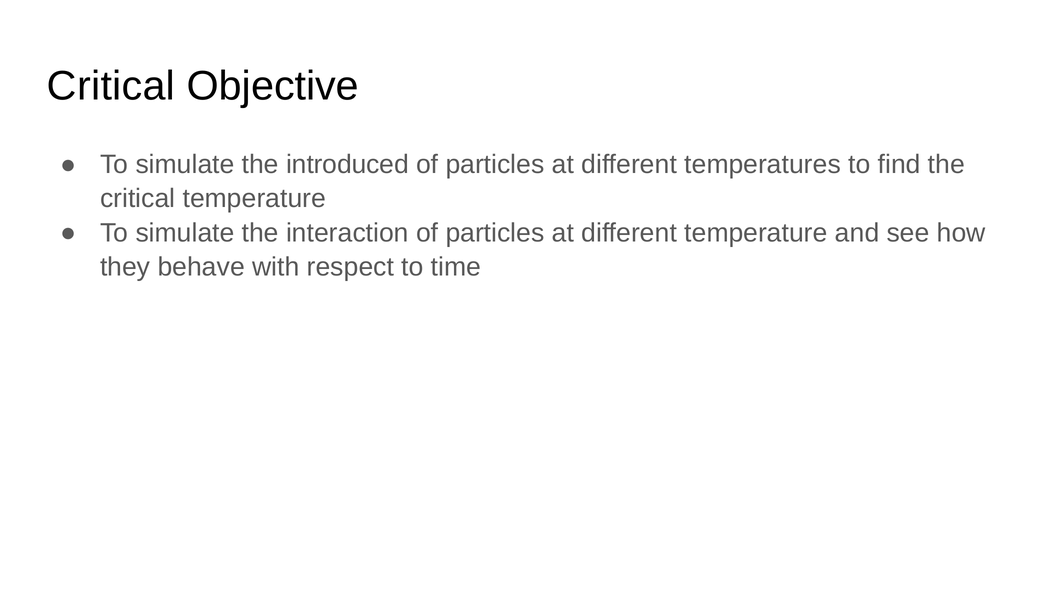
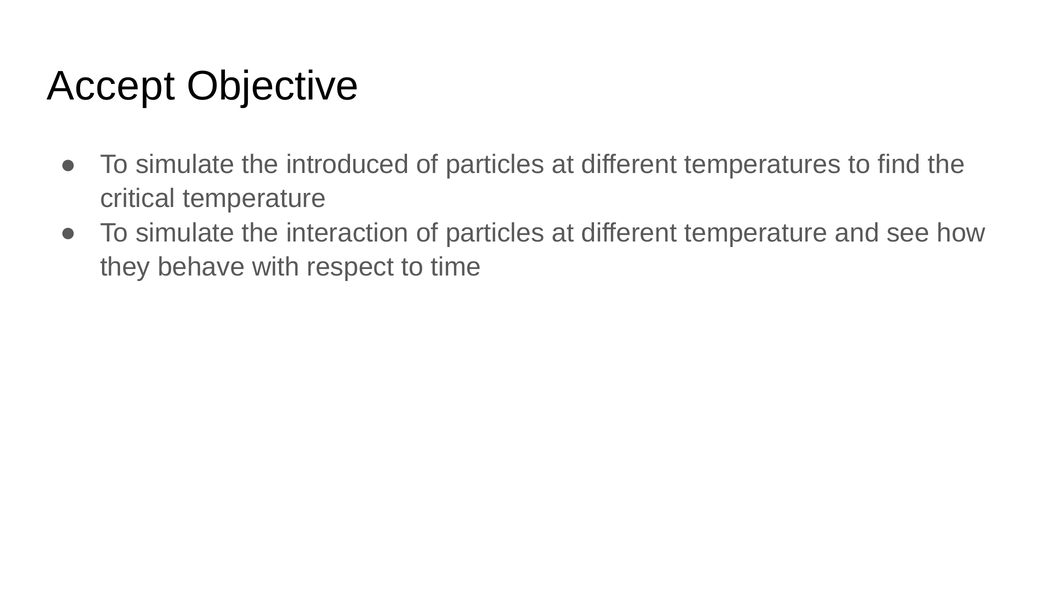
Critical at (111, 86): Critical -> Accept
